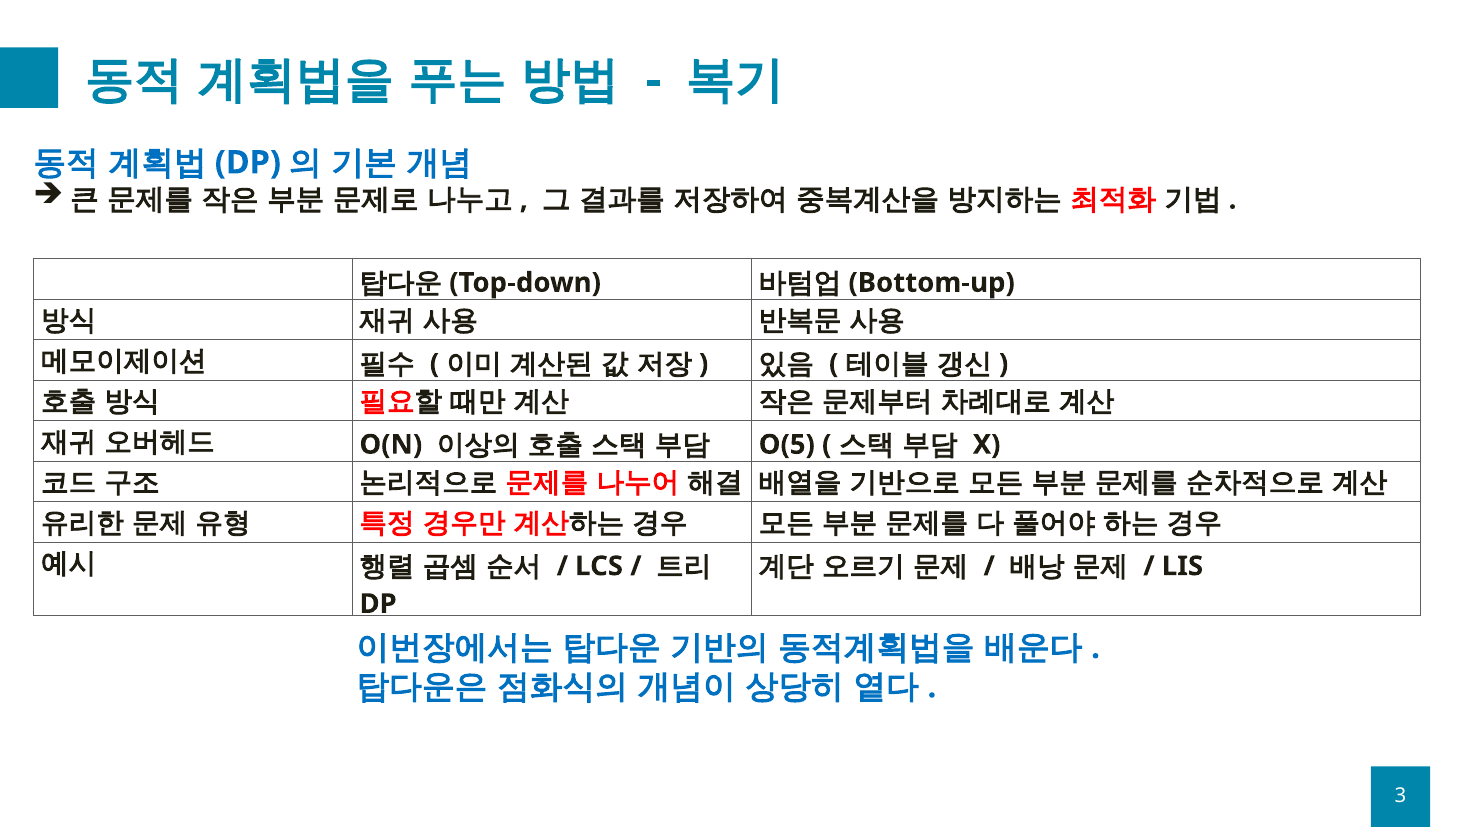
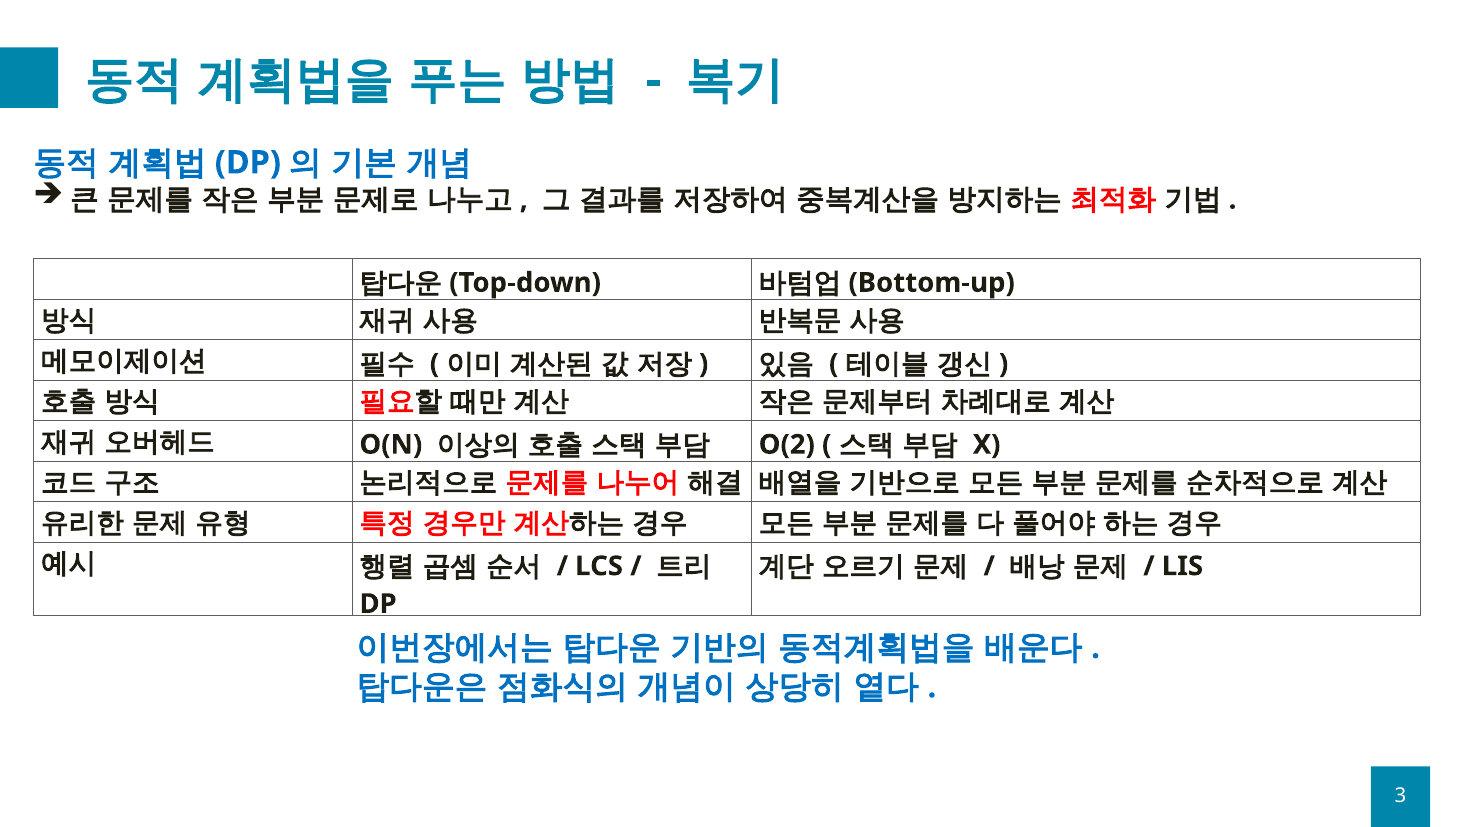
O(5: O(5 -> O(2
